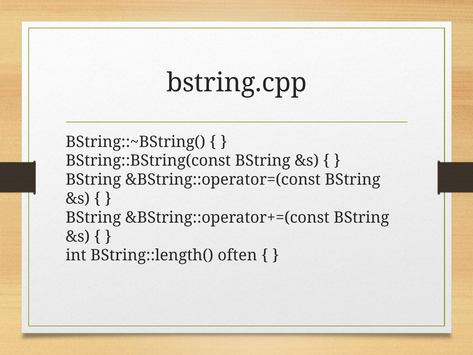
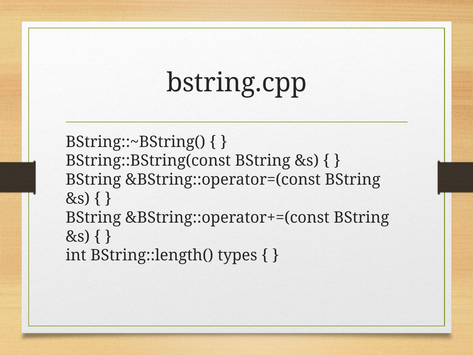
often: often -> types
